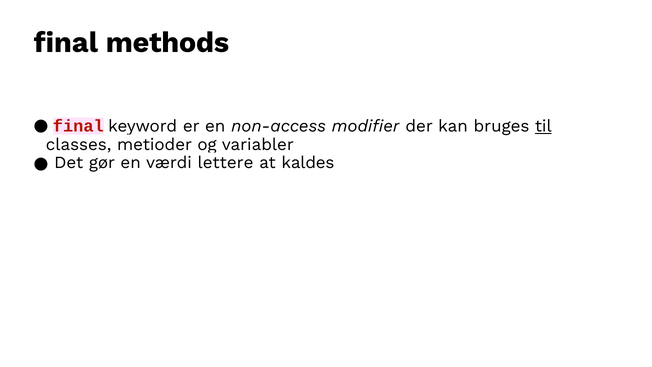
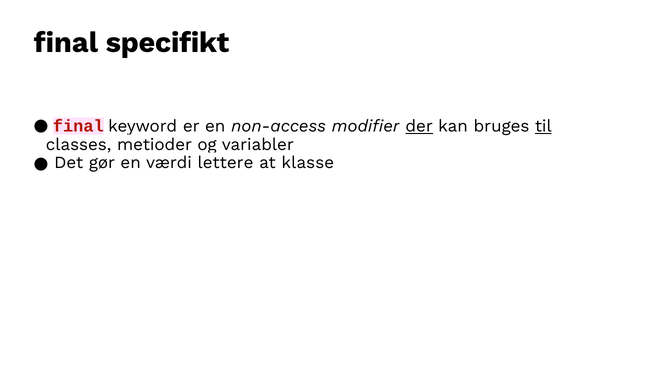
methods: methods -> specifikt
der underline: none -> present
kaldes: kaldes -> klasse
